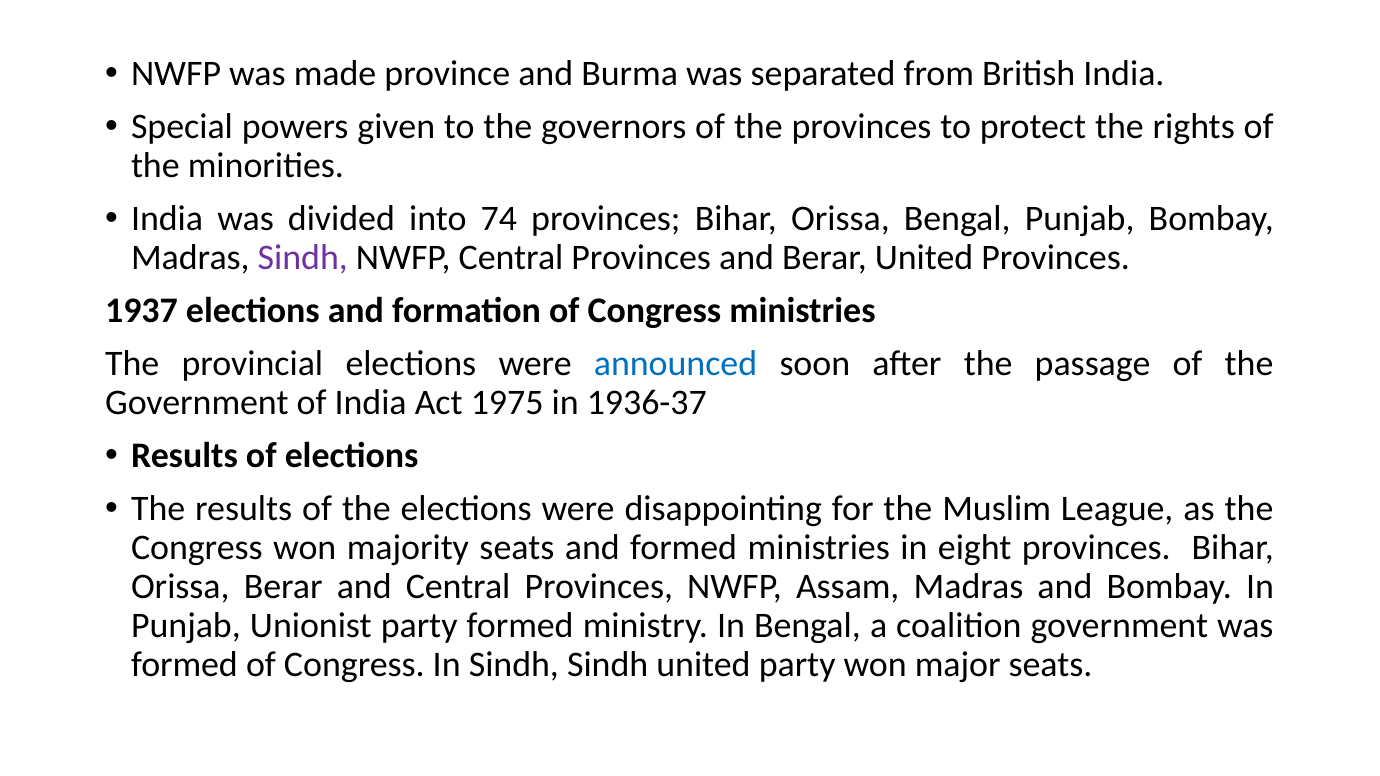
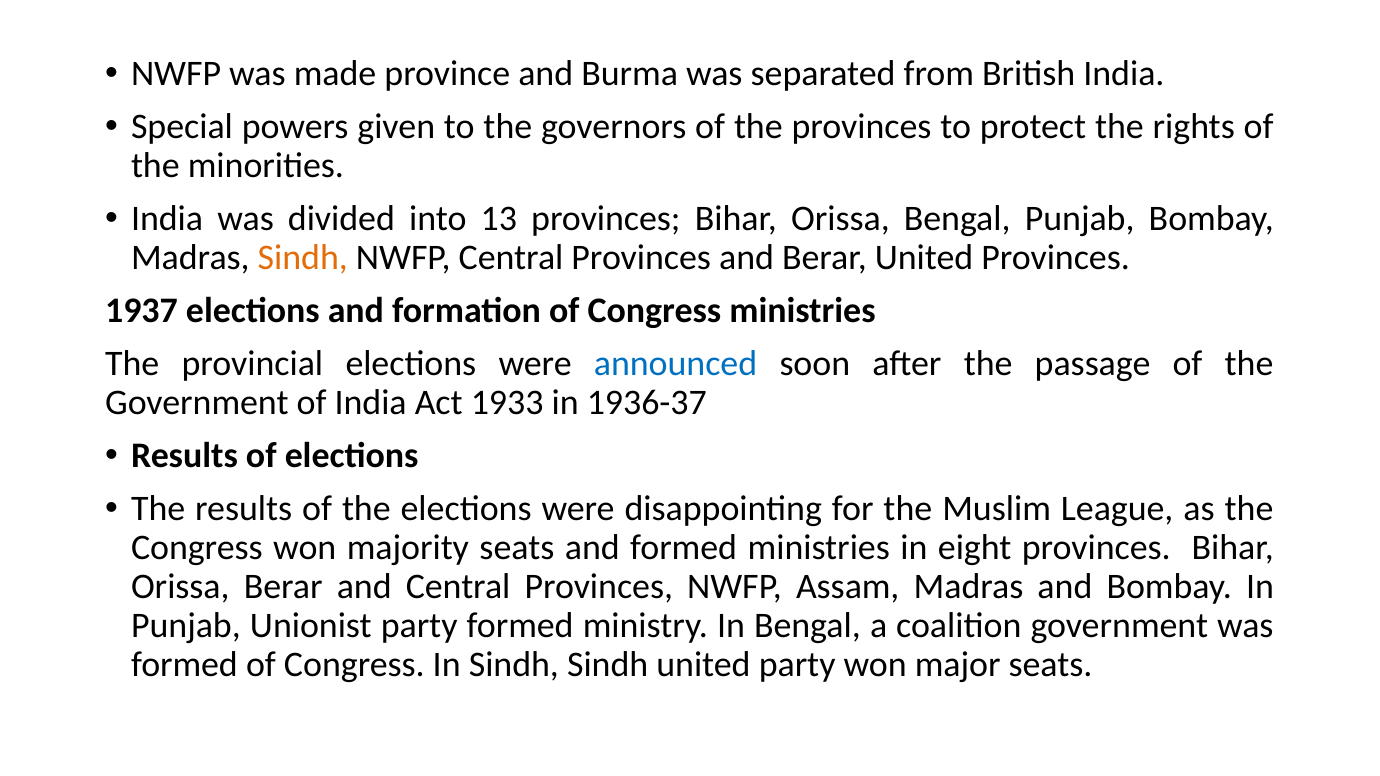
74: 74 -> 13
Sindh at (303, 258) colour: purple -> orange
1975: 1975 -> 1933
